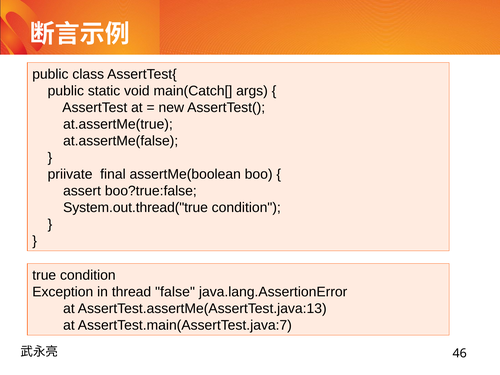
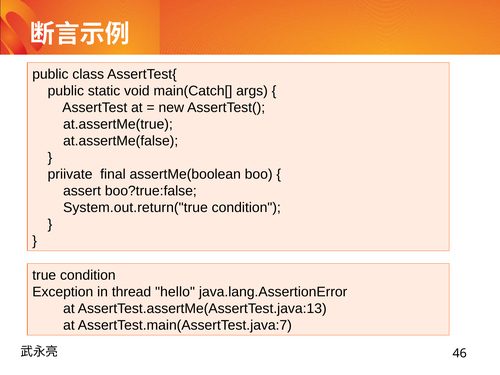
System.out.thread("true: System.out.thread("true -> System.out.return("true
false: false -> hello
